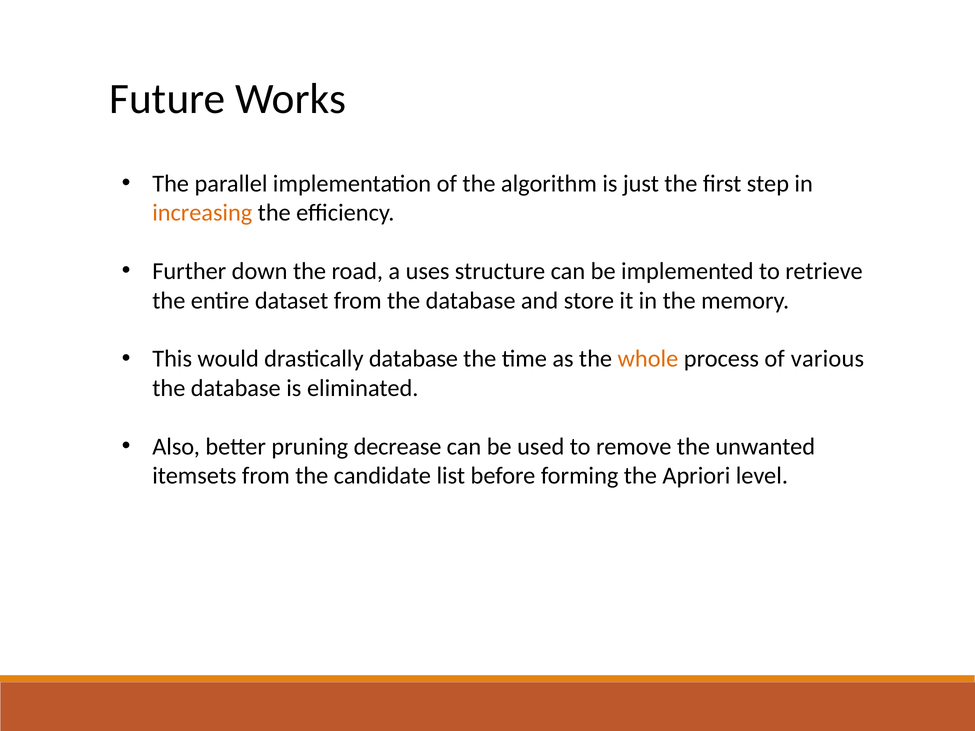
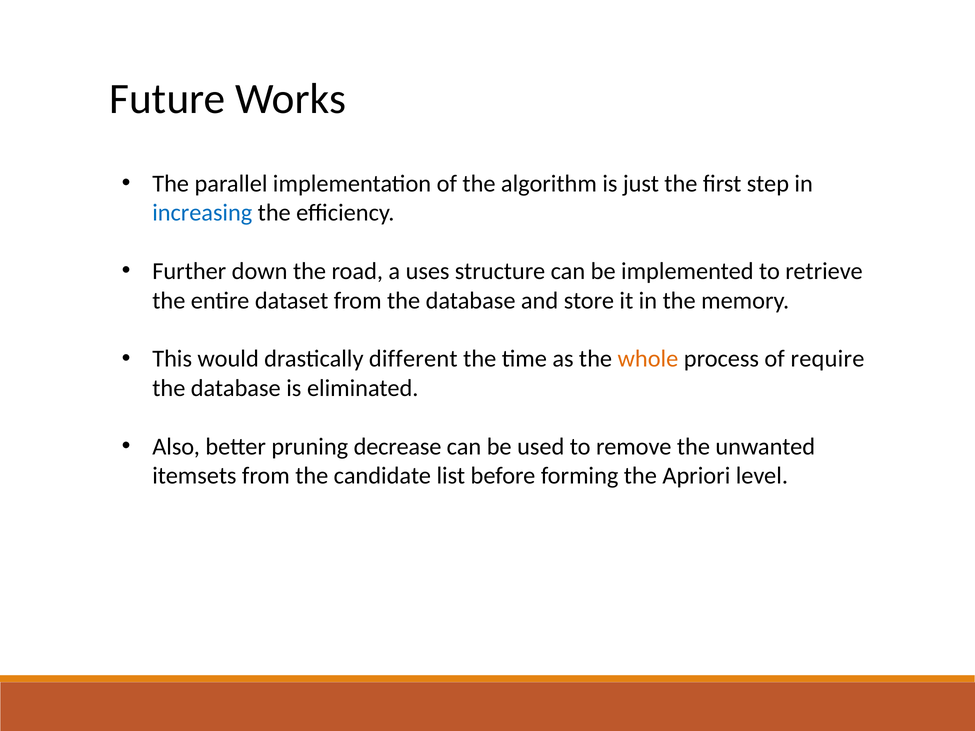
increasing colour: orange -> blue
drastically database: database -> different
various: various -> require
